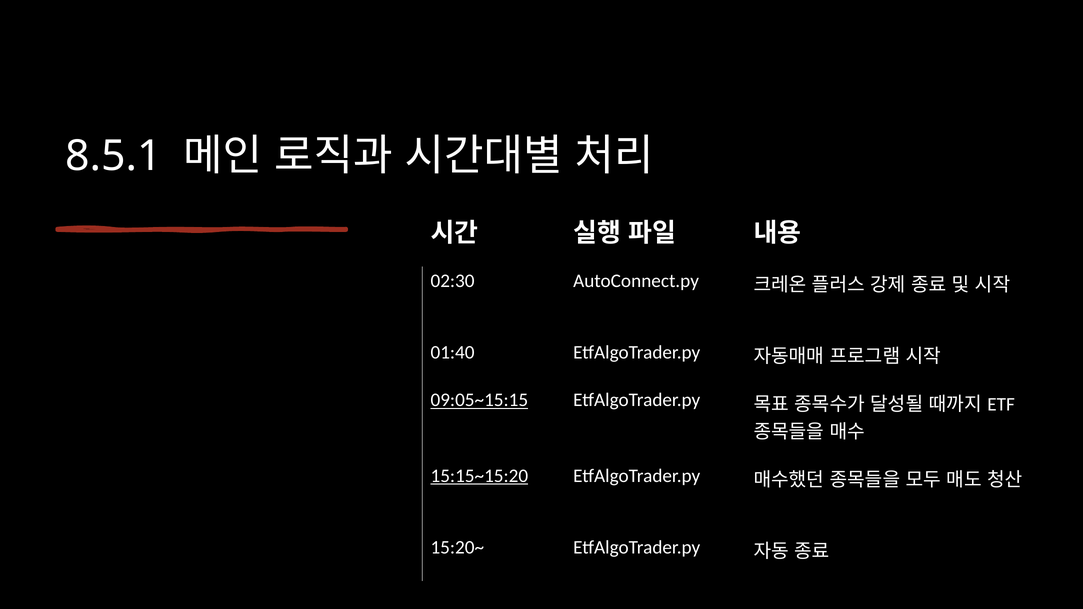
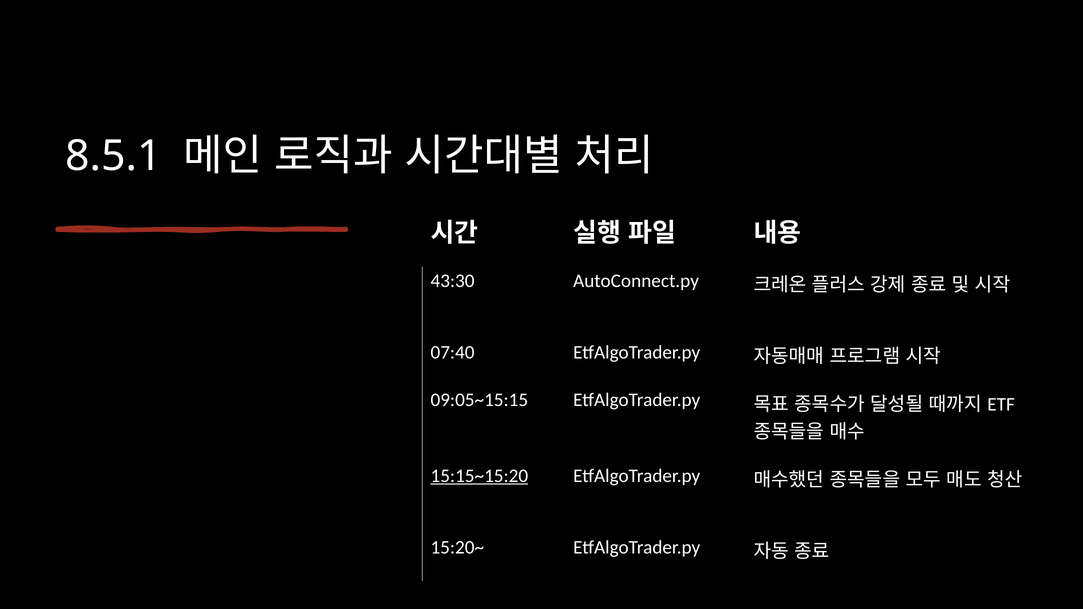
02:30: 02:30 -> 43:30
01:40: 01:40 -> 07:40
09:05~15:15 underline: present -> none
